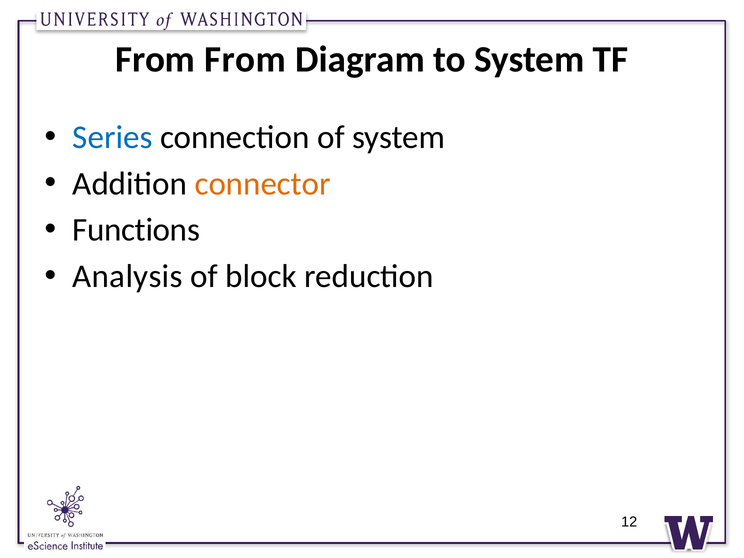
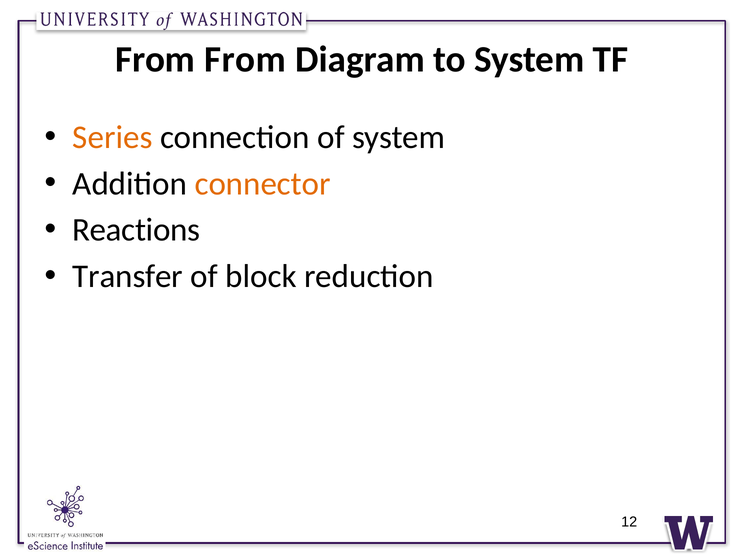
Series colour: blue -> orange
Functions: Functions -> Reactions
Analysis: Analysis -> Transfer
